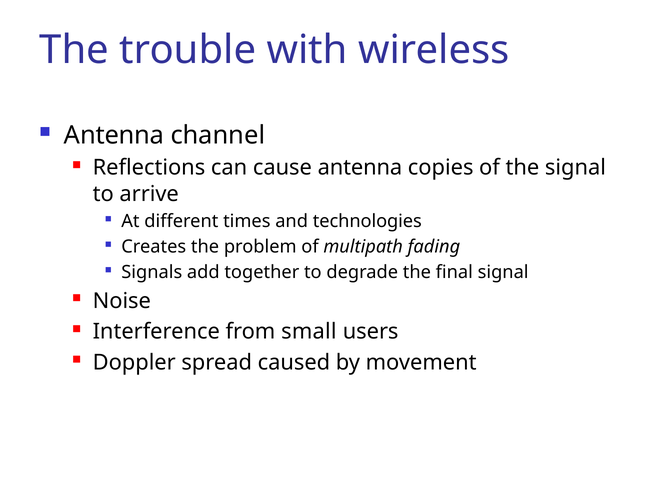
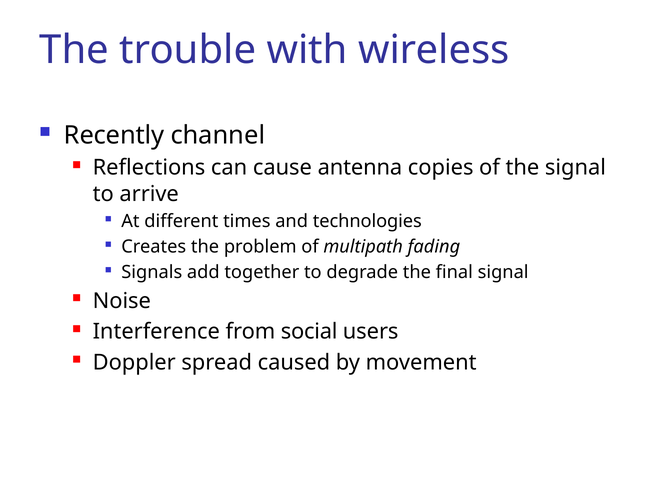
Antenna at (114, 135): Antenna -> Recently
small: small -> social
